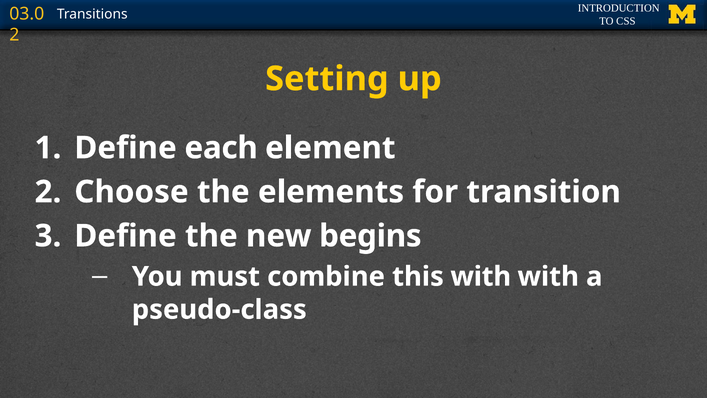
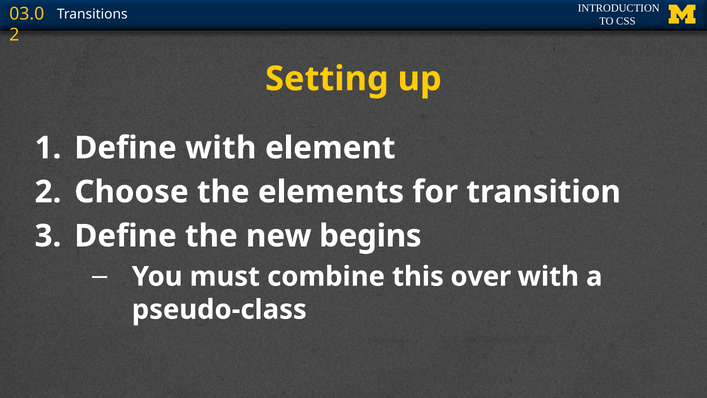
Define each: each -> with
this with: with -> over
